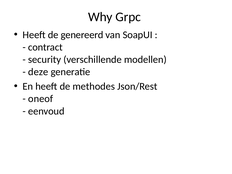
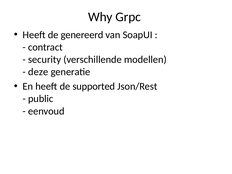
methodes: methodes -> supported
oneof: oneof -> public
